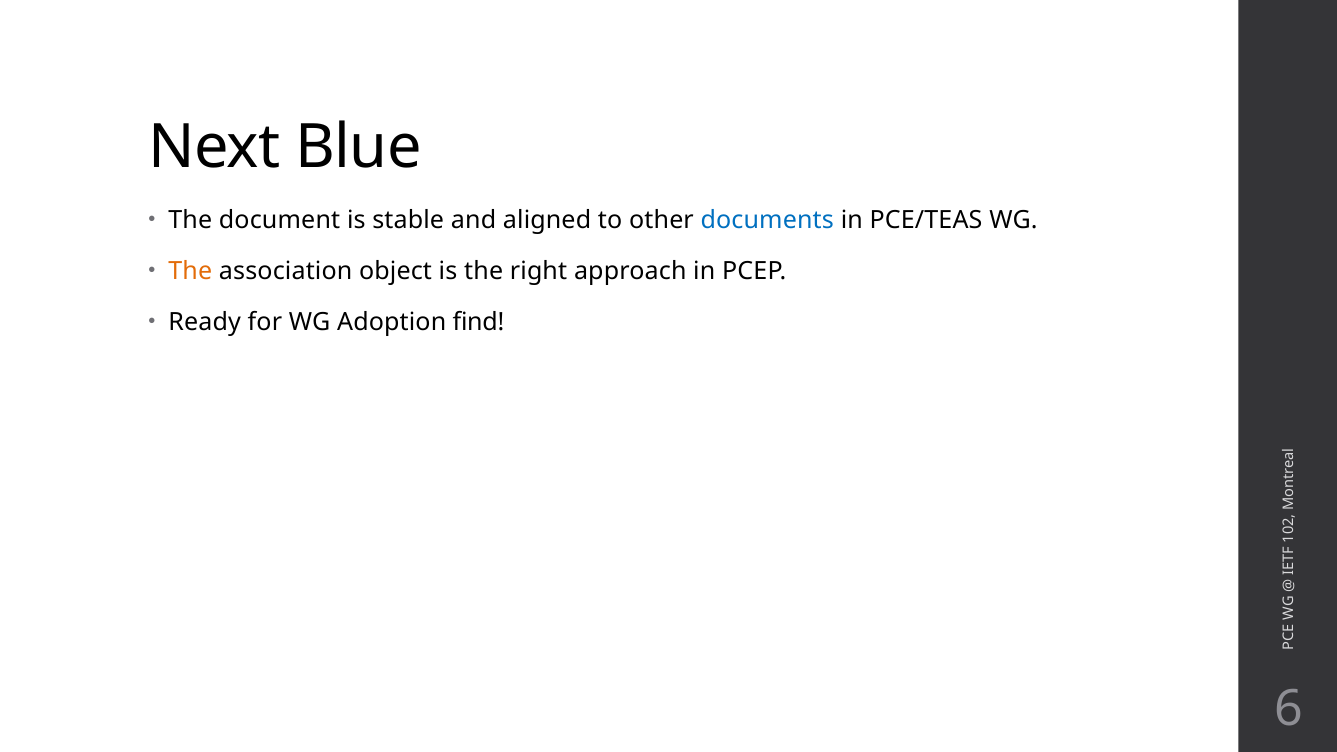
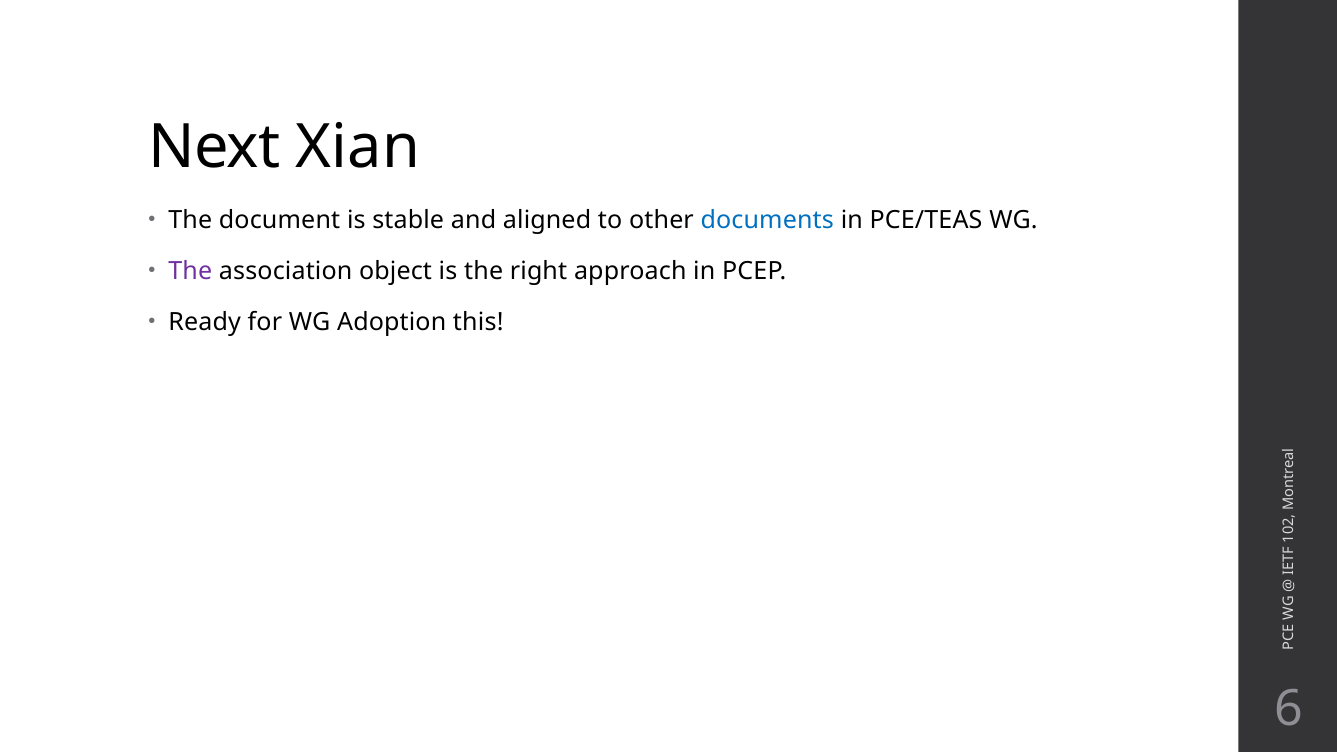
Blue: Blue -> Xian
The at (190, 271) colour: orange -> purple
find: find -> this
